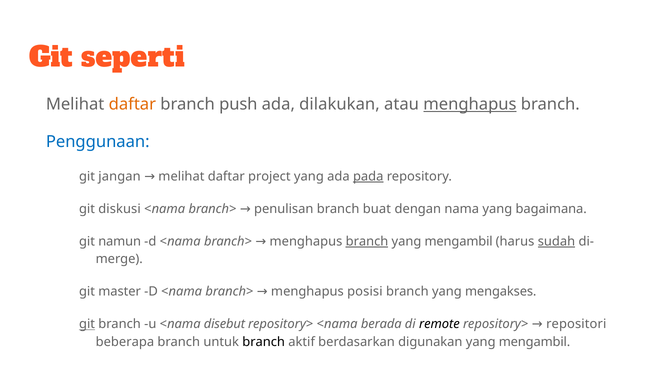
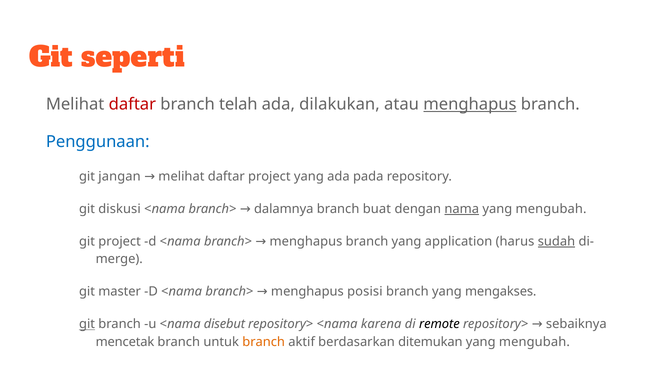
daftar at (132, 104) colour: orange -> red
push: push -> telah
pada underline: present -> none
penulisan: penulisan -> dalamnya
nama underline: none -> present
bagaimana at (551, 209): bagaimana -> mengubah
git namun: namun -> project
branch at (367, 242) underline: present -> none
mengambil at (459, 242): mengambil -> application
berada: berada -> karena
repositori: repositori -> sebaiknya
beberapa: beberapa -> mencetak
branch at (264, 342) colour: black -> orange
digunakan: digunakan -> ditemukan
mengambil at (535, 342): mengambil -> mengubah
